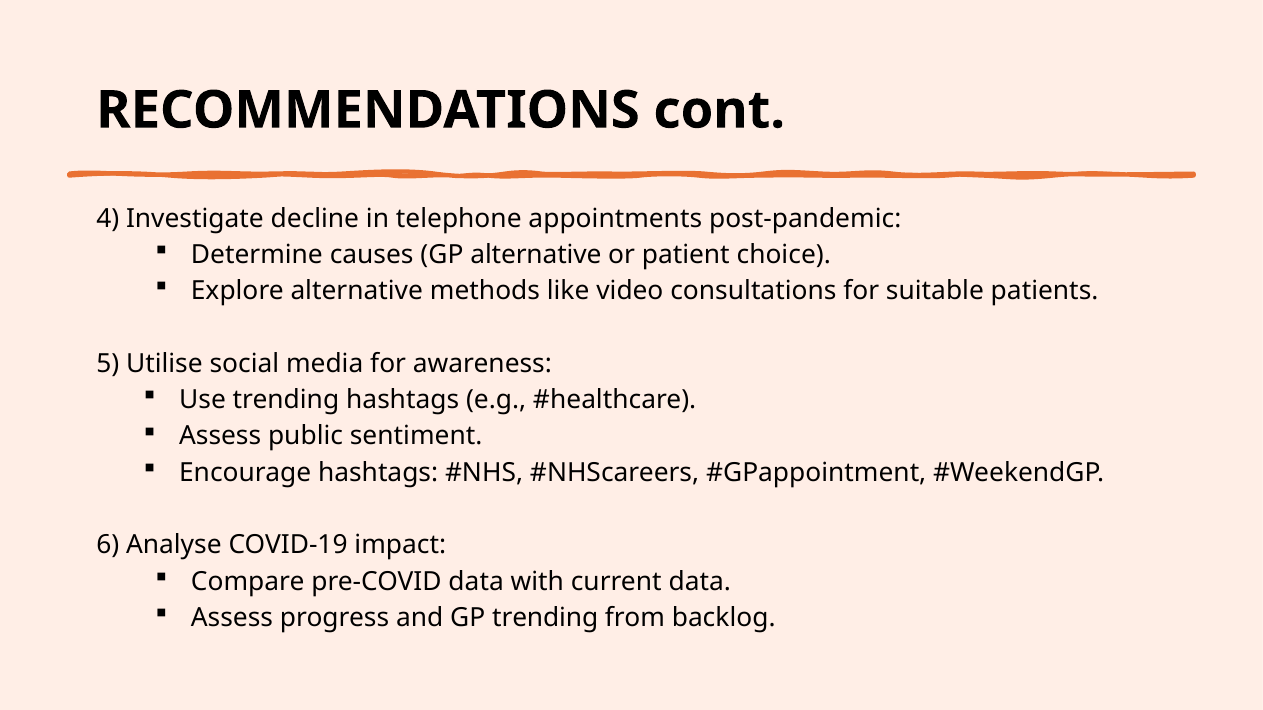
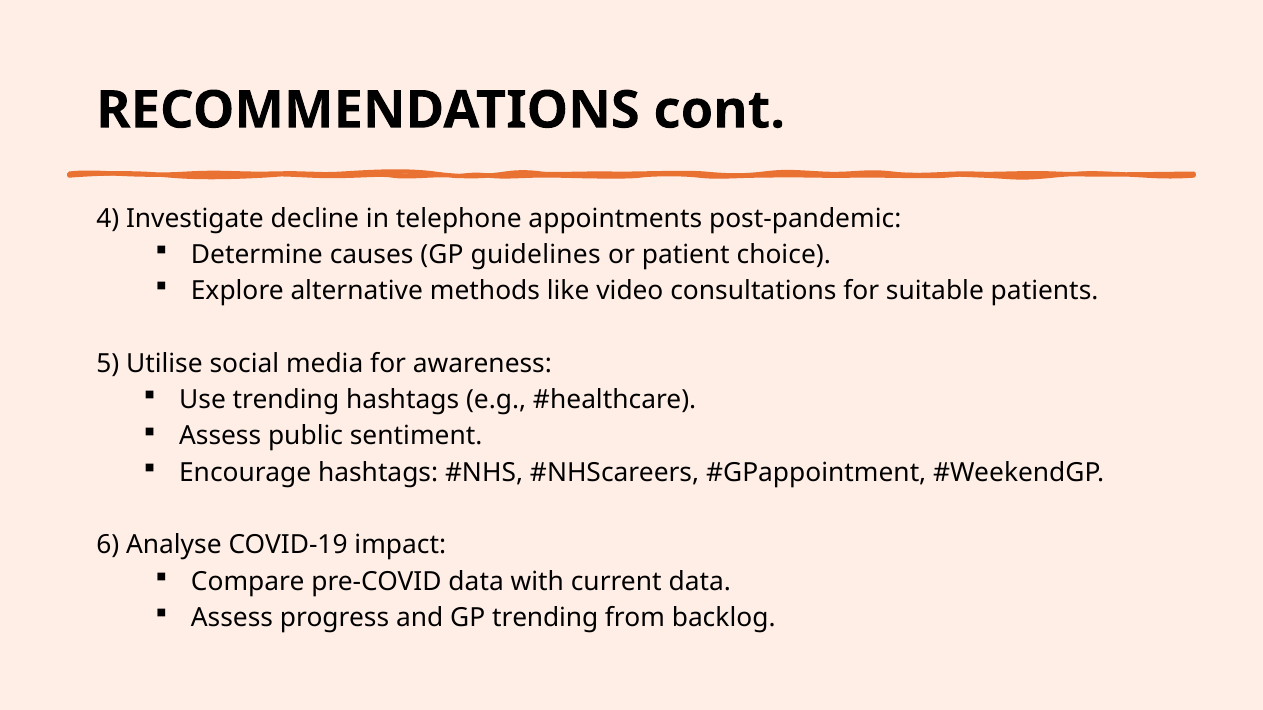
GP alternative: alternative -> guidelines
